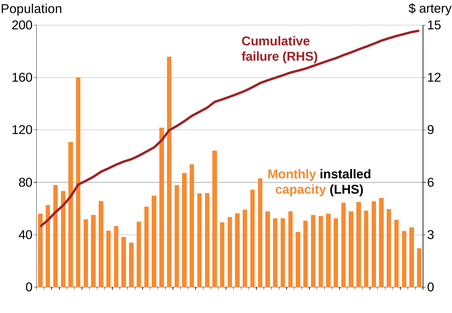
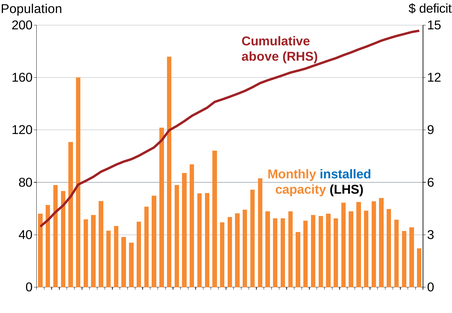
artery: artery -> deficit
failure: failure -> above
installed colour: black -> blue
